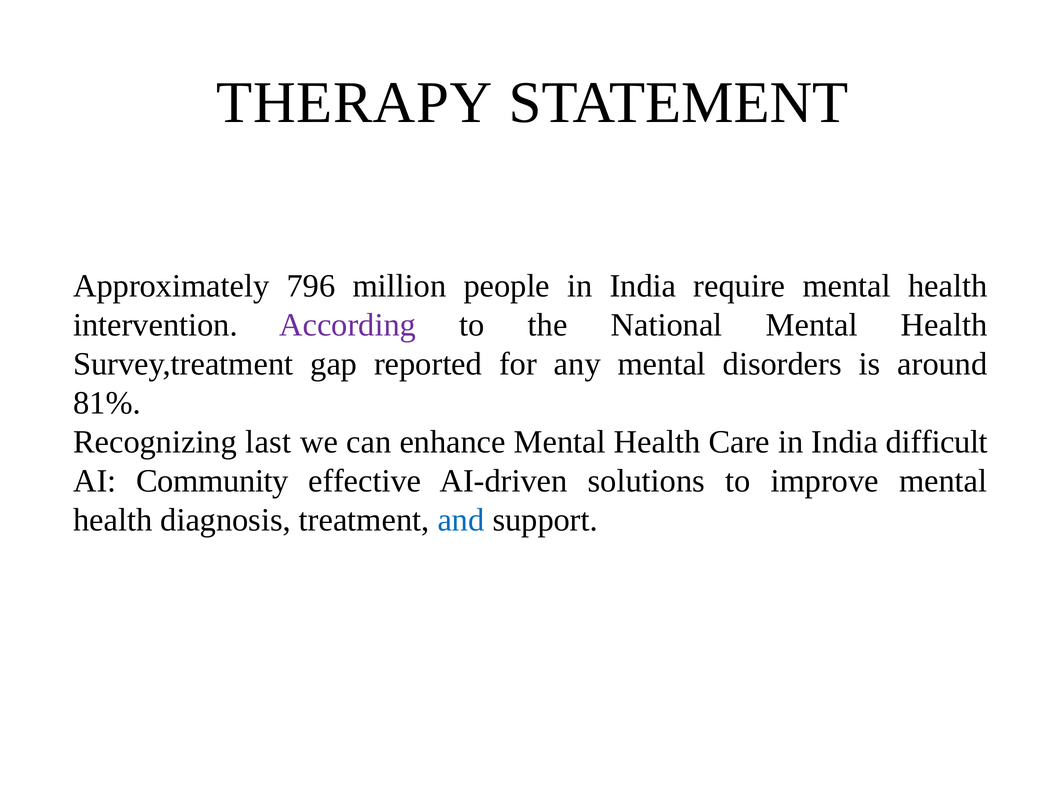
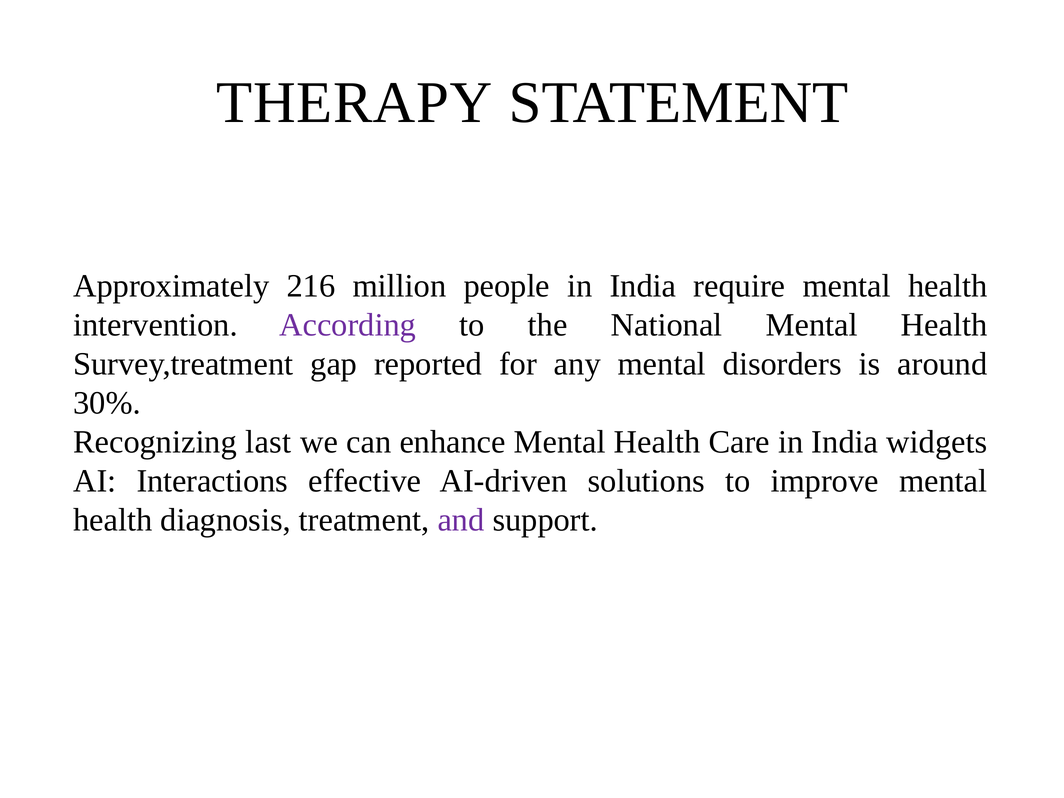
796: 796 -> 216
81%: 81% -> 30%
difficult: difficult -> widgets
Community: Community -> Interactions
and colour: blue -> purple
